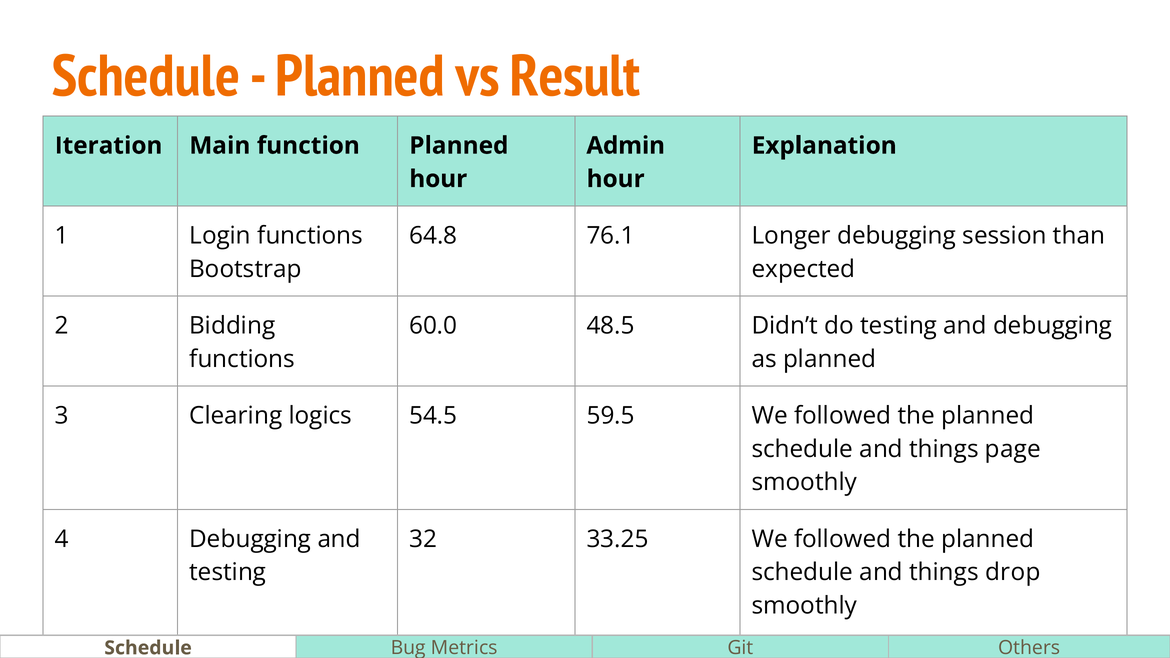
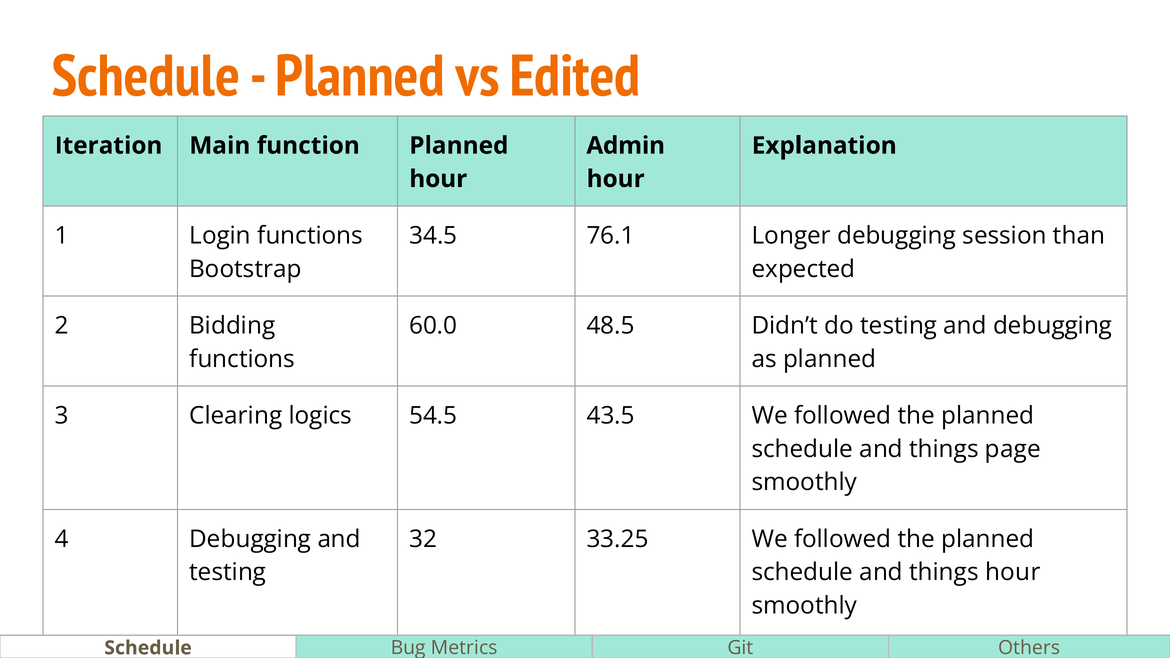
Result: Result -> Edited
64.8: 64.8 -> 34.5
59.5: 59.5 -> 43.5
things drop: drop -> hour
